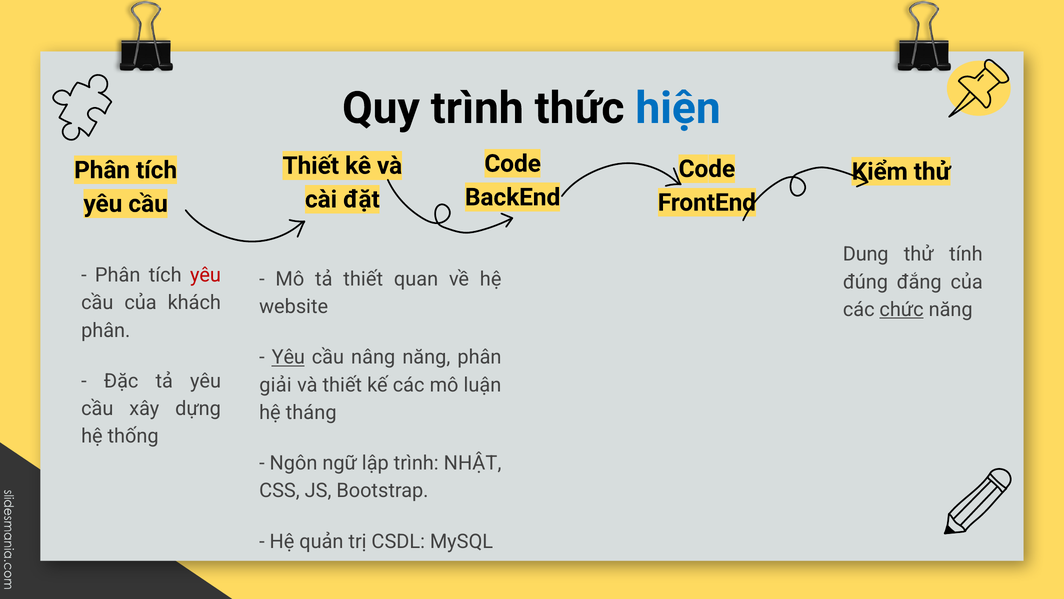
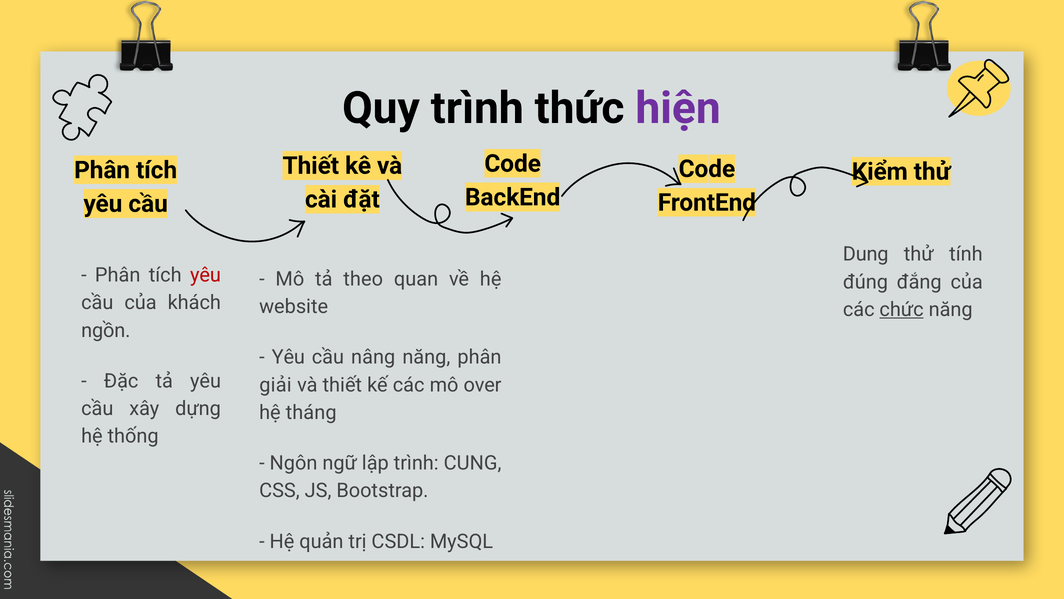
hiện colour: blue -> purple
tả thiết: thiết -> theo
phân at (106, 330): phân -> ngồn
Yêu at (288, 357) underline: present -> none
luận: luận -> over
NHẬT: NHẬT -> CUNG
